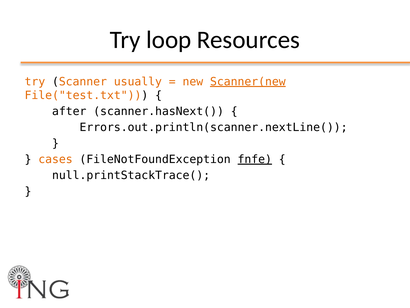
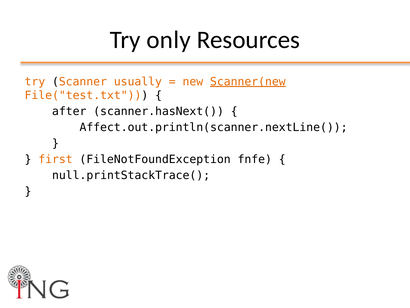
loop: loop -> only
Errors.out.println(scanner.nextLine(: Errors.out.println(scanner.nextLine( -> Affect.out.println(scanner.nextLine(
cases: cases -> first
fnfe underline: present -> none
